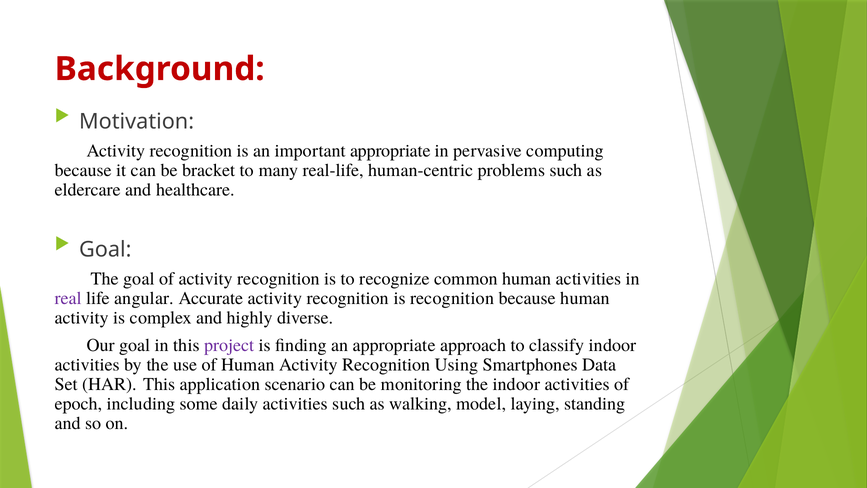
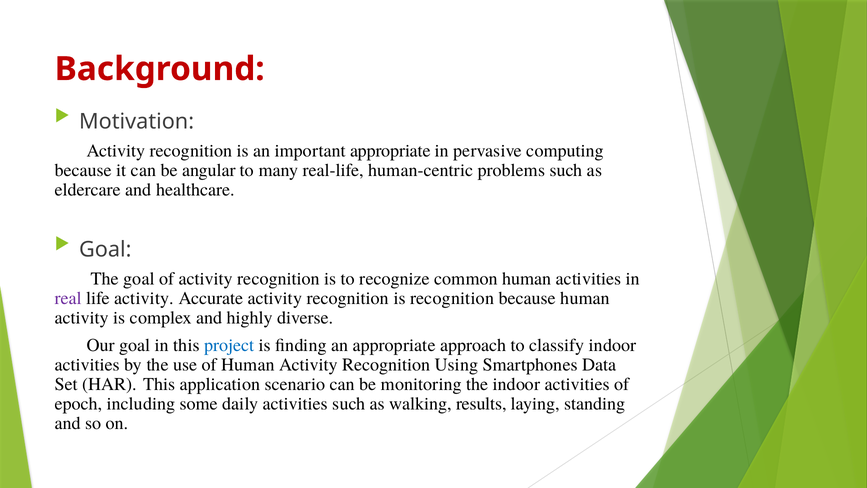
bracket: bracket -> angular
life angular: angular -> activity
project colour: purple -> blue
model: model -> results
